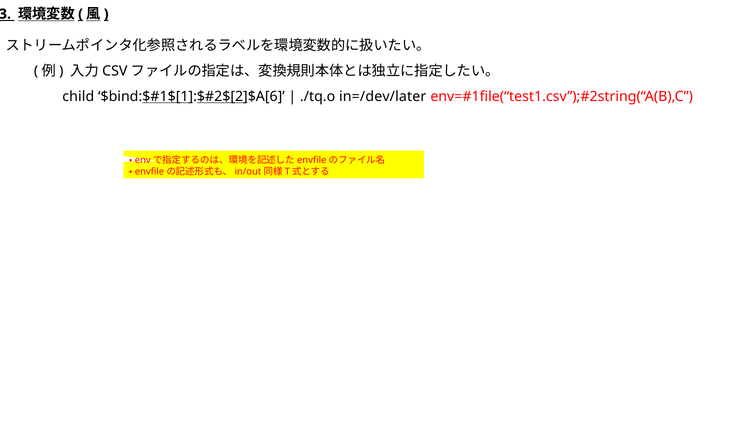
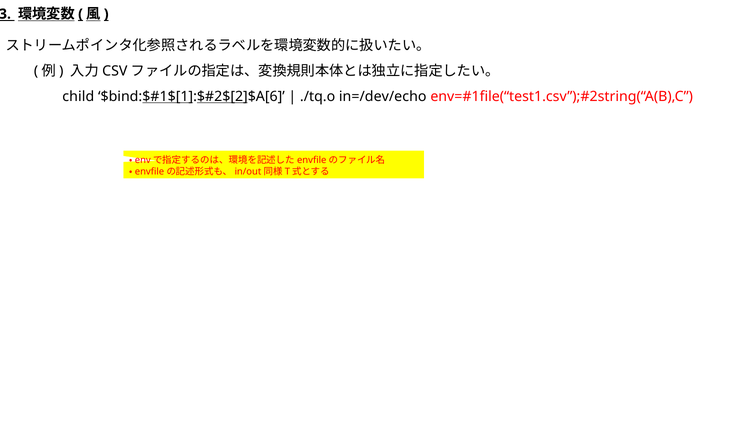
in=/dev/later: in=/dev/later -> in=/dev/echo
